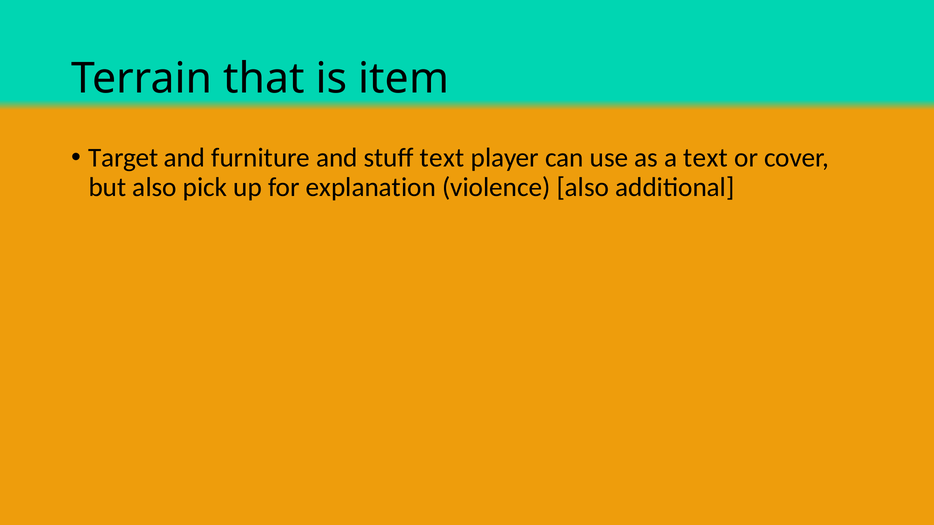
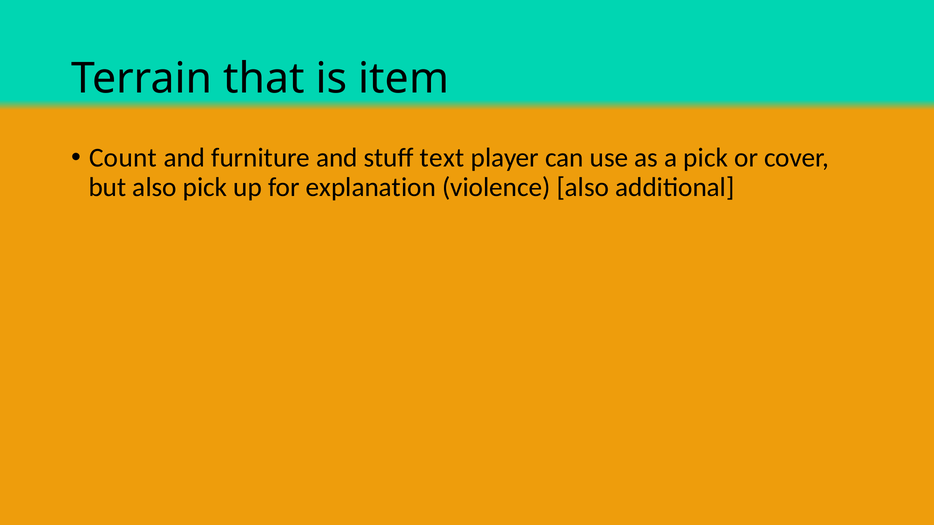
Target: Target -> Count
a text: text -> pick
